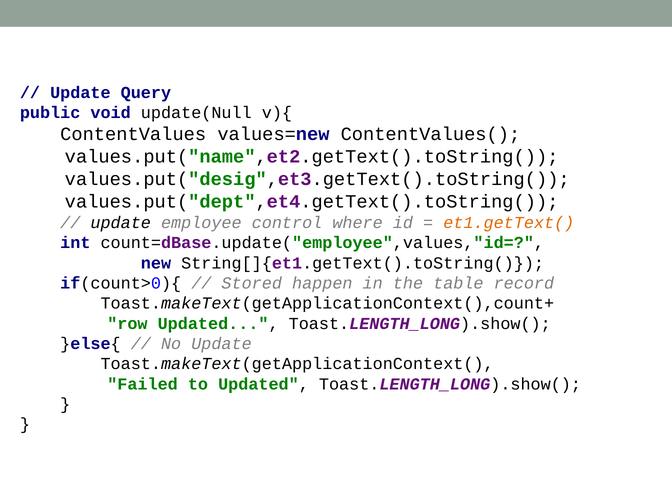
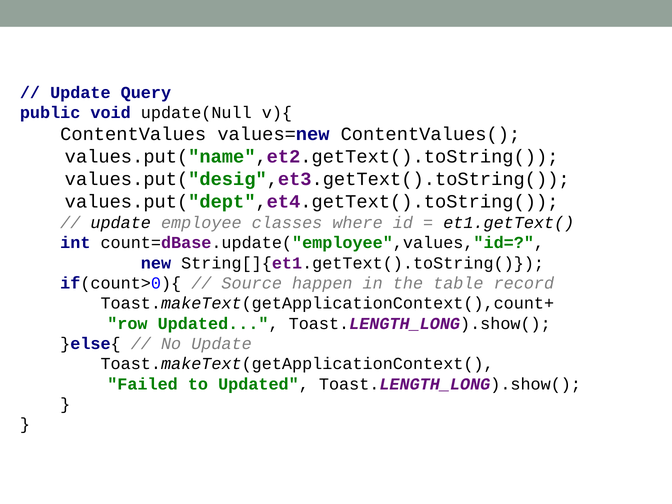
control: control -> classes
et1.getText( colour: orange -> black
Stored: Stored -> Source
